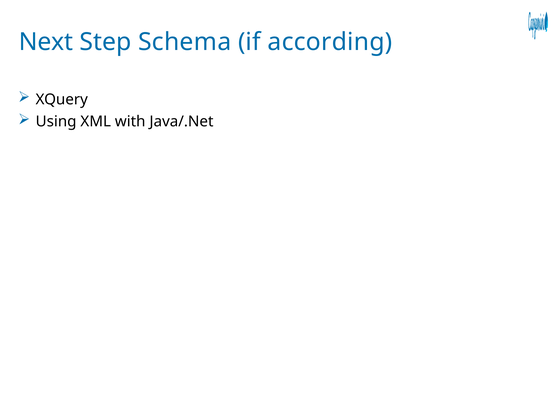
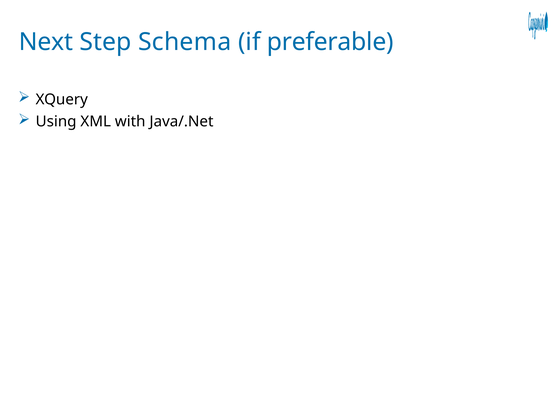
according: according -> preferable
